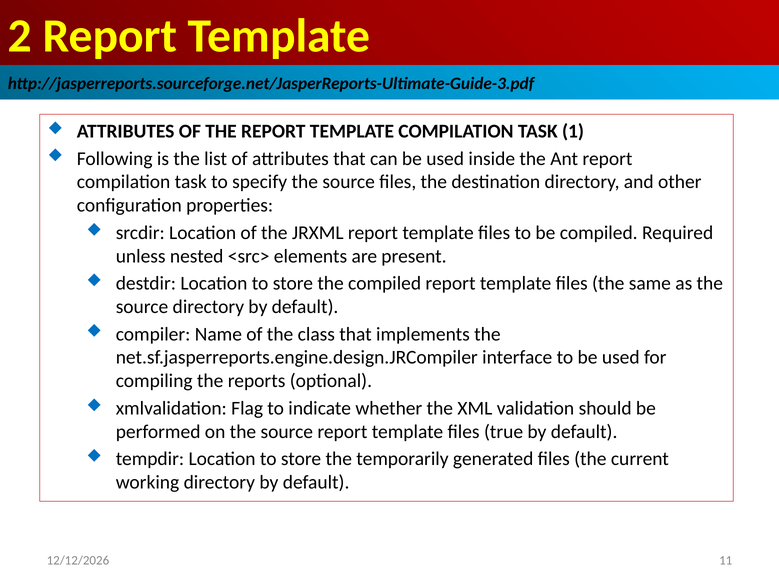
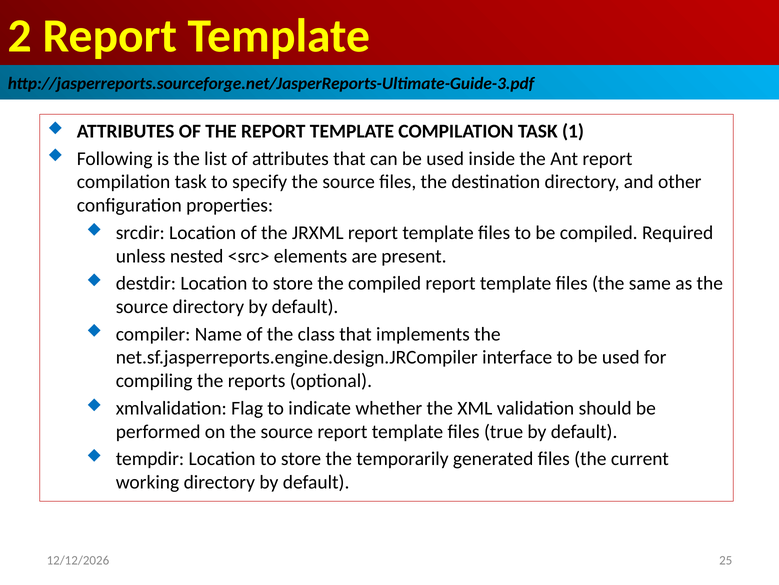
11: 11 -> 25
